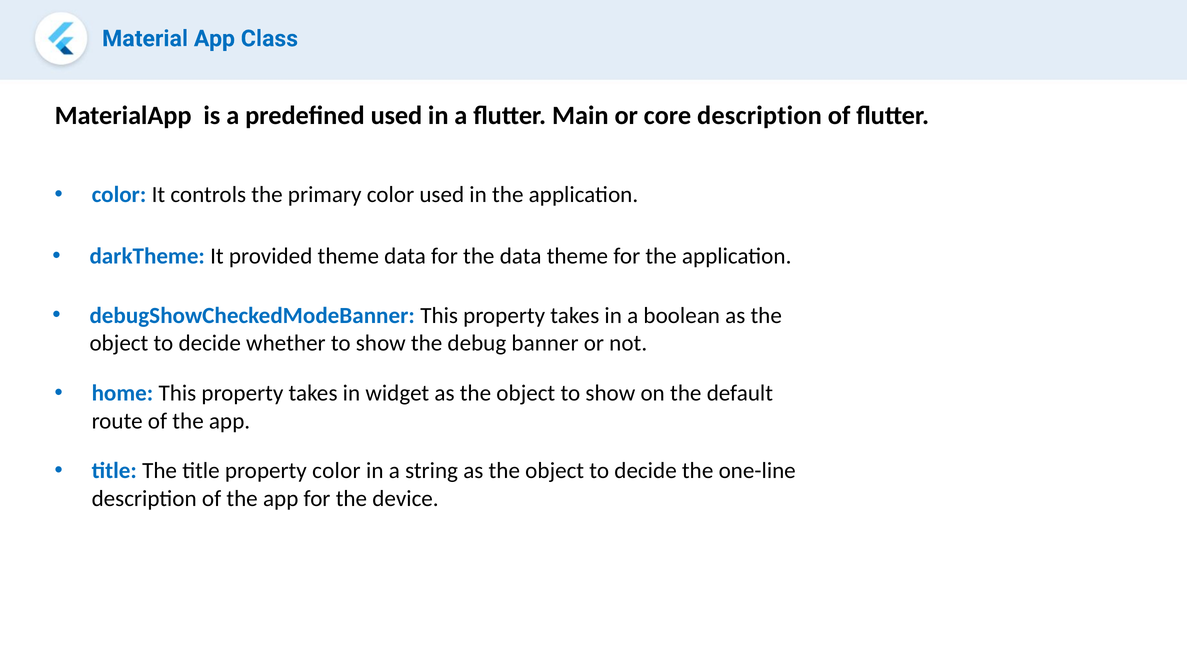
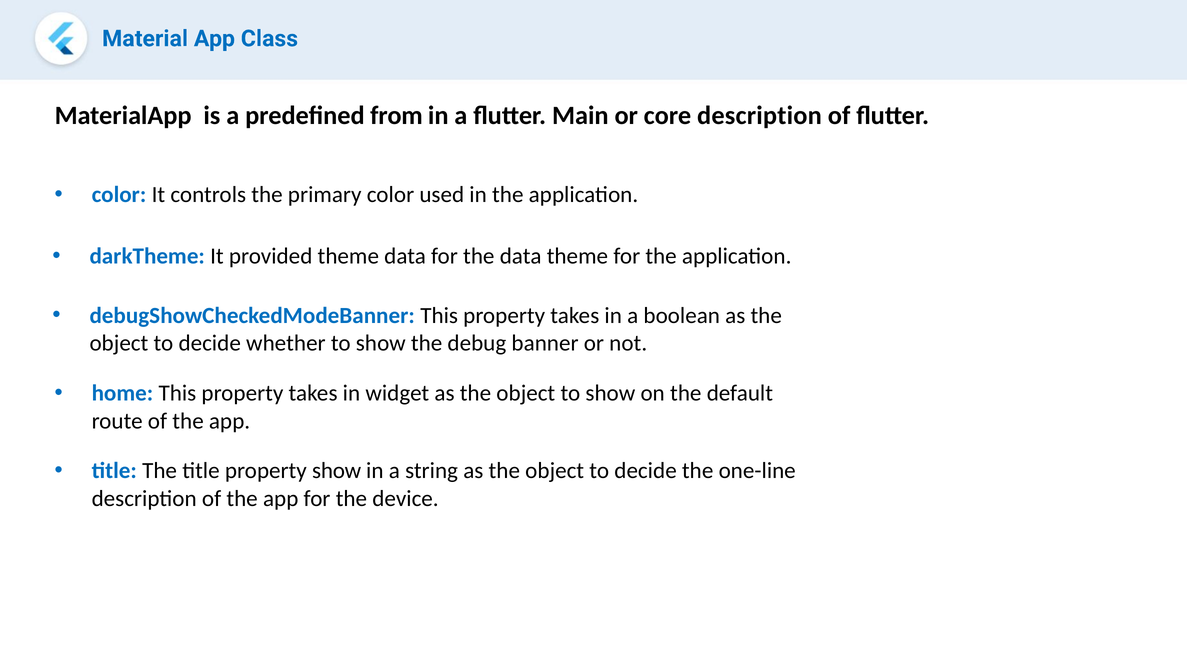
predefined used: used -> from
property color: color -> show
